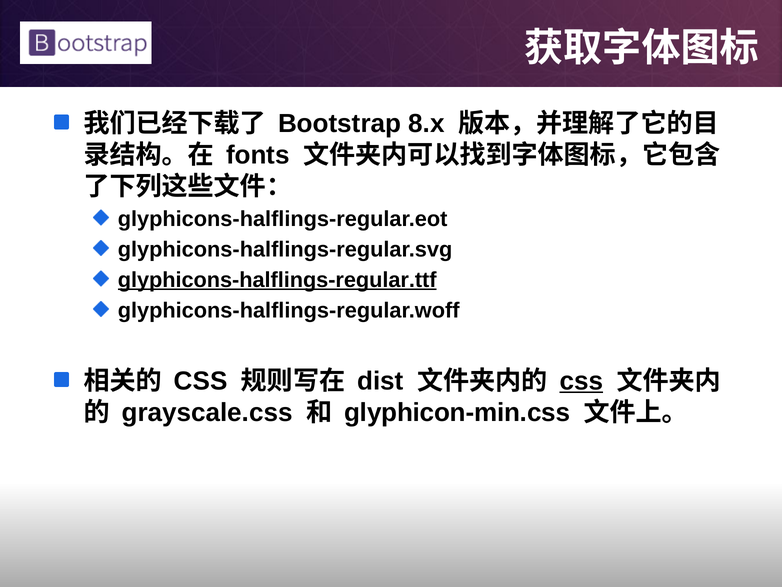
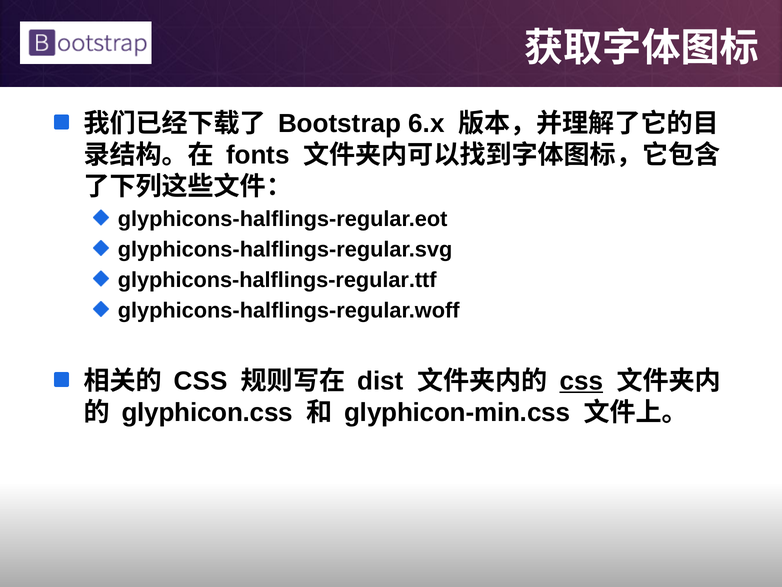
8.x: 8.x -> 6.x
glyphicons-halflings-regular.ttf underline: present -> none
grayscale.css: grayscale.css -> glyphicon.css
